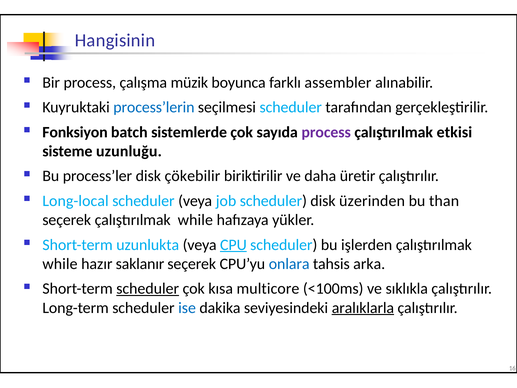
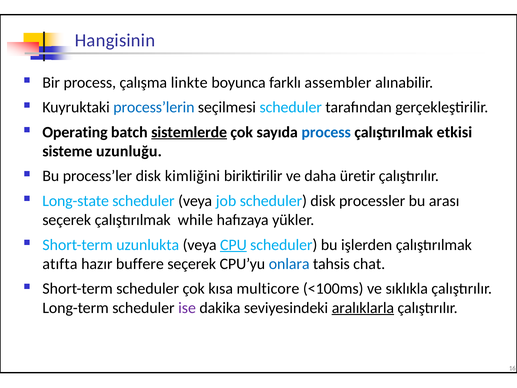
müzik: müzik -> linkte
Fonksiyon: Fonksiyon -> Operating
sistemlerde underline: none -> present
process at (326, 132) colour: purple -> blue
çökebilir: çökebilir -> kimliğini
Long-local: Long-local -> Long-state
üzerinden: üzerinden -> processler
than: than -> arası
while at (60, 264): while -> atıfta
saklanır: saklanır -> buffere
arka: arka -> chat
scheduler at (148, 288) underline: present -> none
ise colour: blue -> purple
